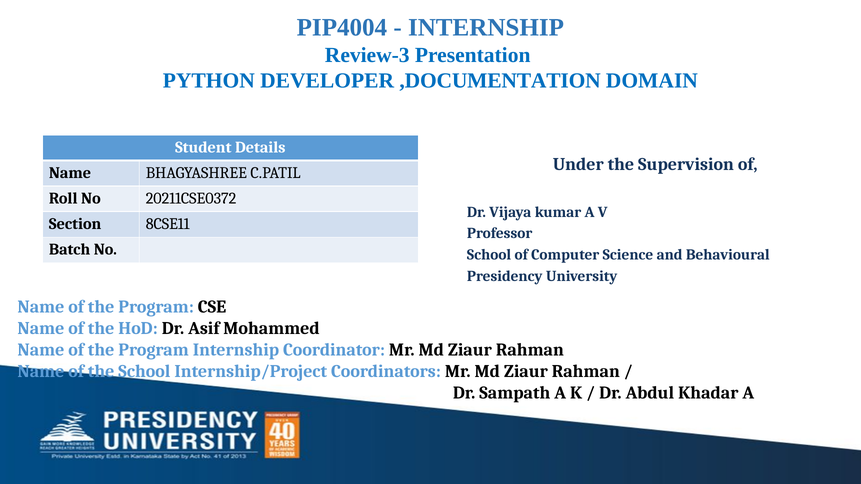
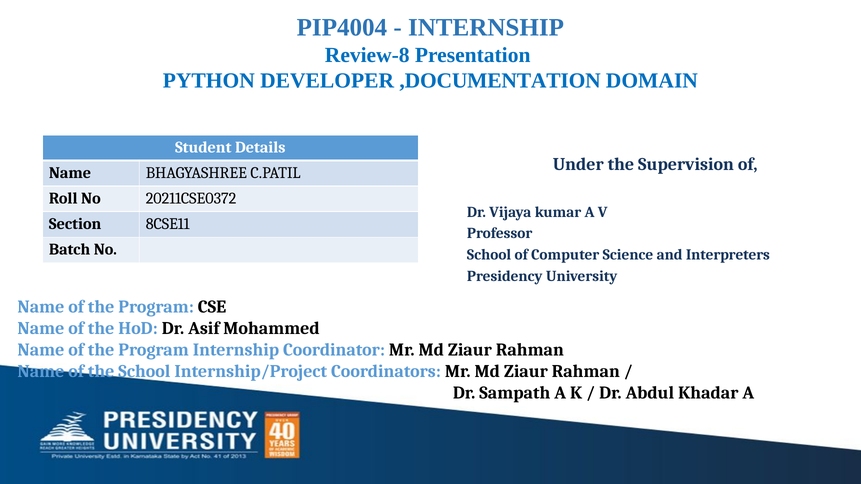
Review-3: Review-3 -> Review-8
Behavioural: Behavioural -> Interpreters
